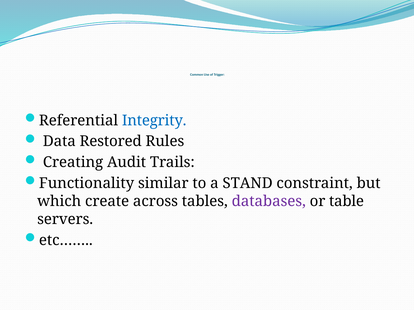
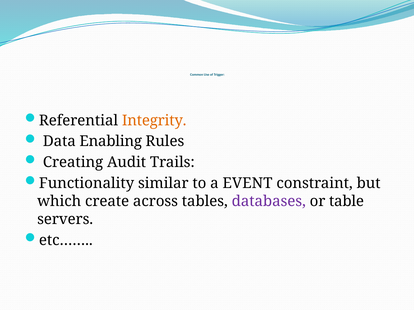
Integrity colour: blue -> orange
Restored: Restored -> Enabling
STAND: STAND -> EVENT
